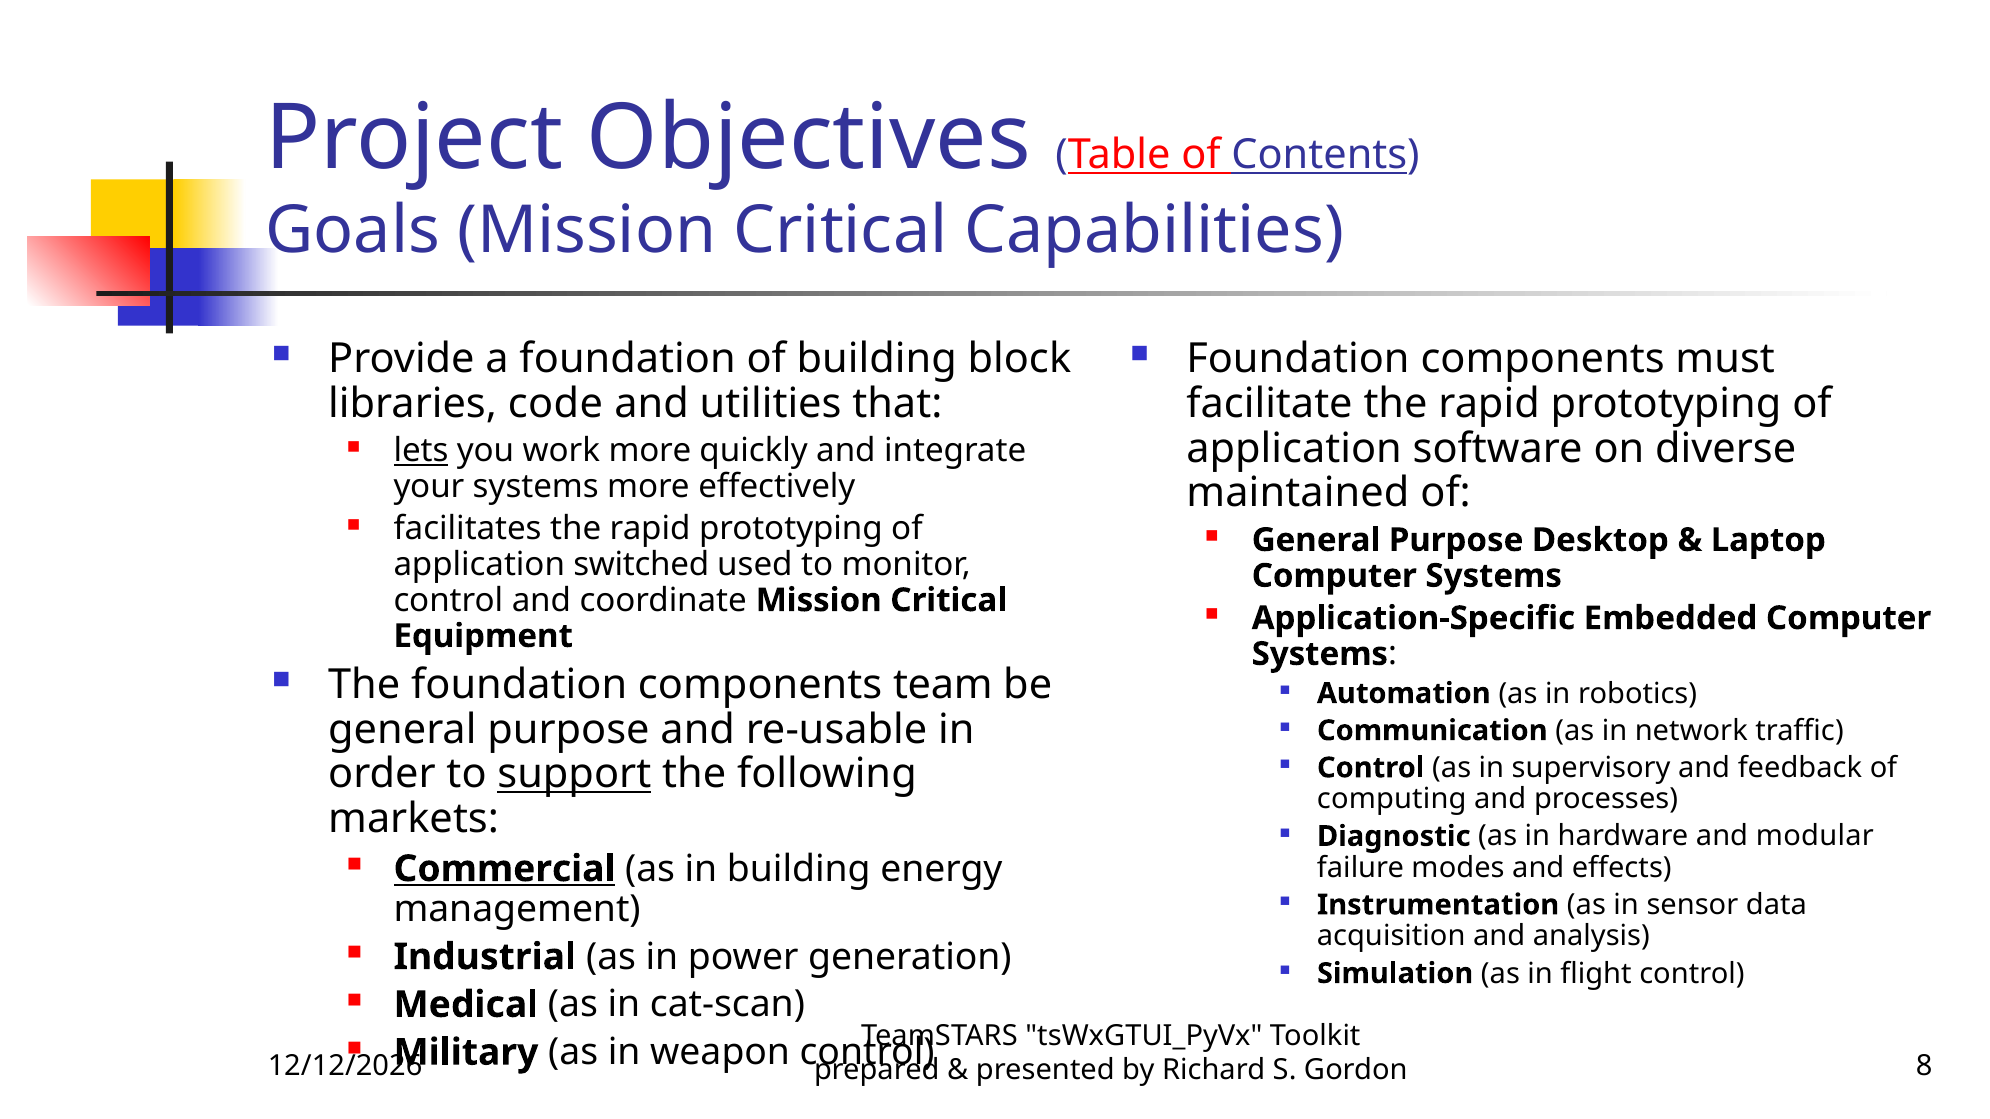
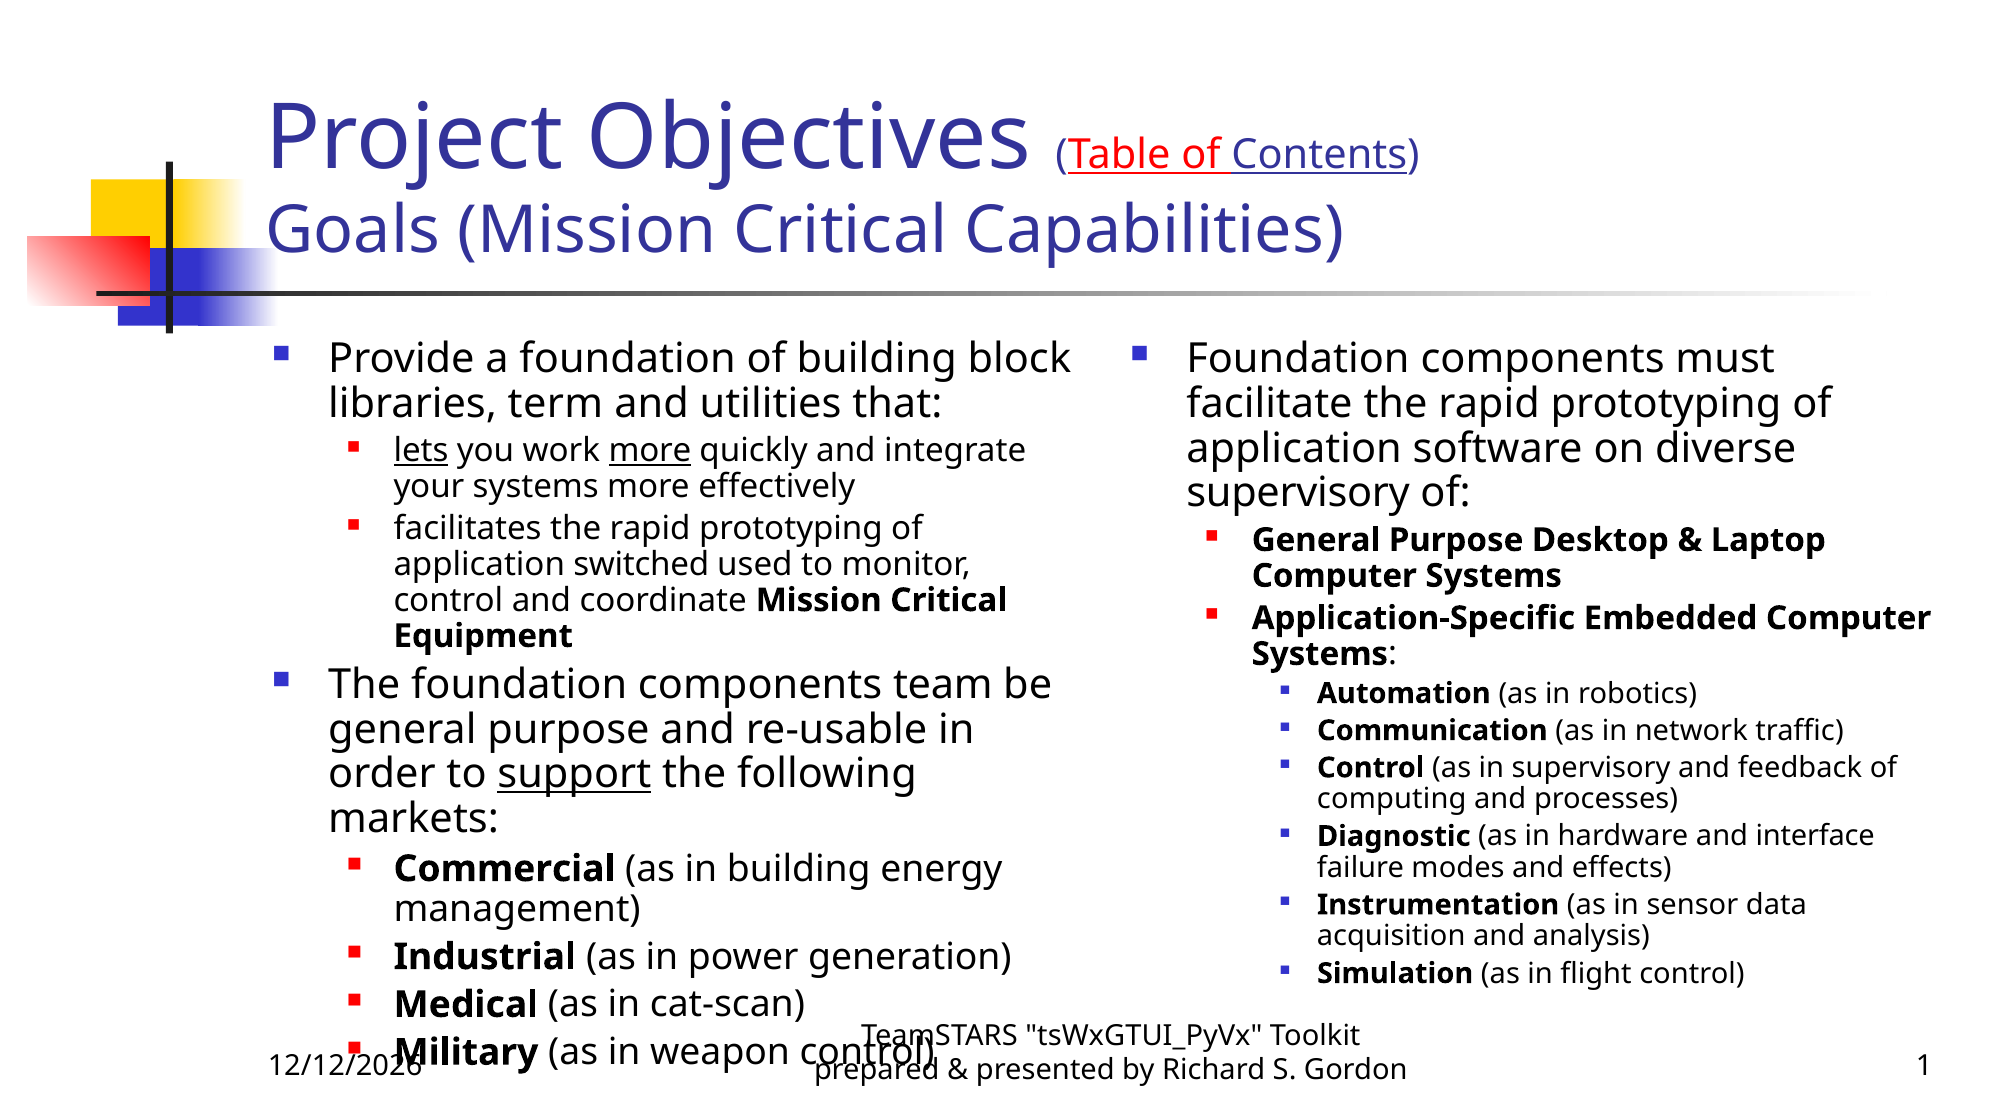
code: code -> term
more at (650, 451) underline: none -> present
maintained at (1298, 493): maintained -> supervisory
modular: modular -> interface
Commercial underline: present -> none
8: 8 -> 1
